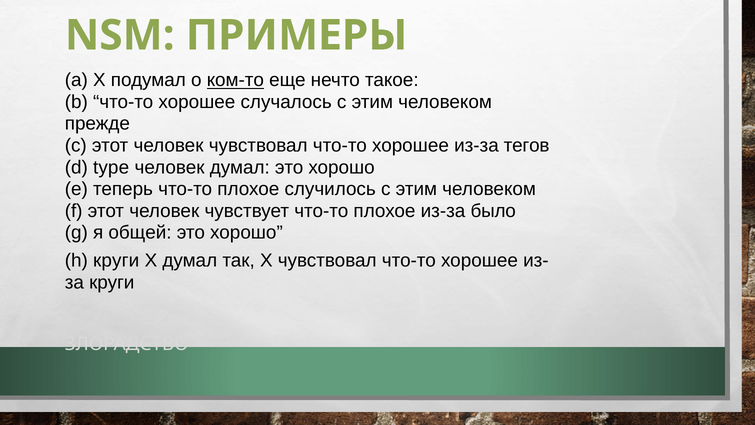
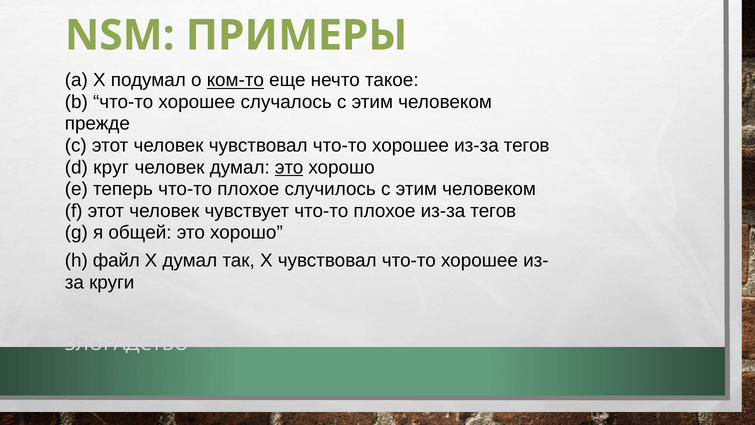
type: type -> круг
это at (289, 167) underline: none -> present
плохое из-за было: было -> тегов
h круги: круги -> файл
